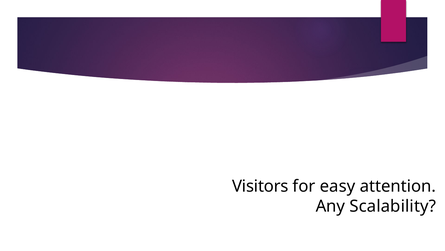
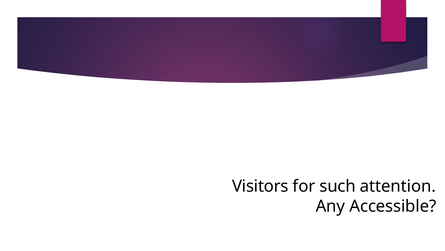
easy: easy -> such
Scalability: Scalability -> Accessible
